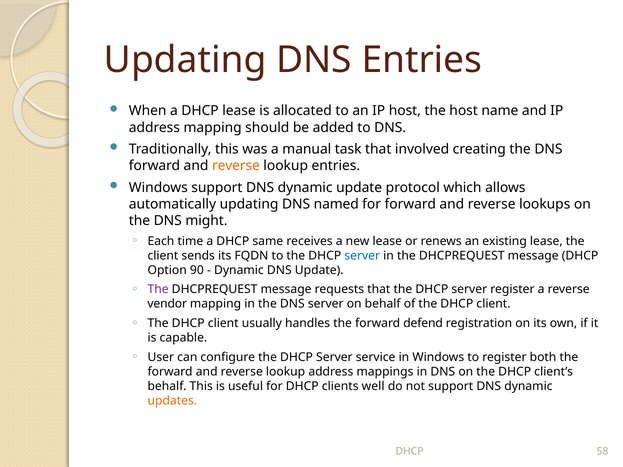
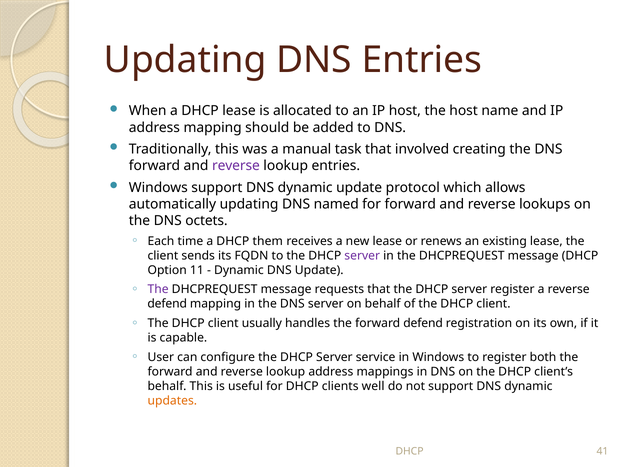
reverse at (236, 166) colour: orange -> purple
might: might -> octets
same: same -> them
server at (362, 256) colour: blue -> purple
90: 90 -> 11
vendor at (167, 304): vendor -> defend
58: 58 -> 41
